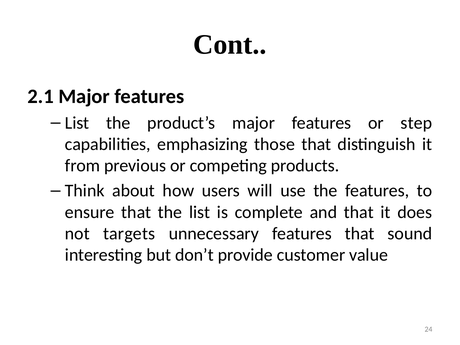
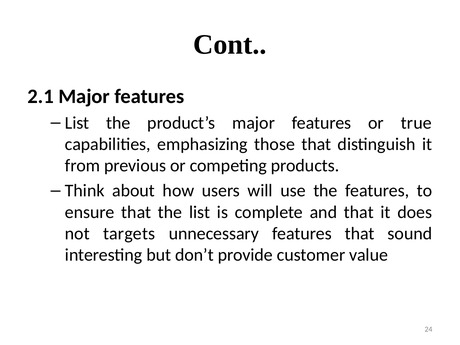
step: step -> true
